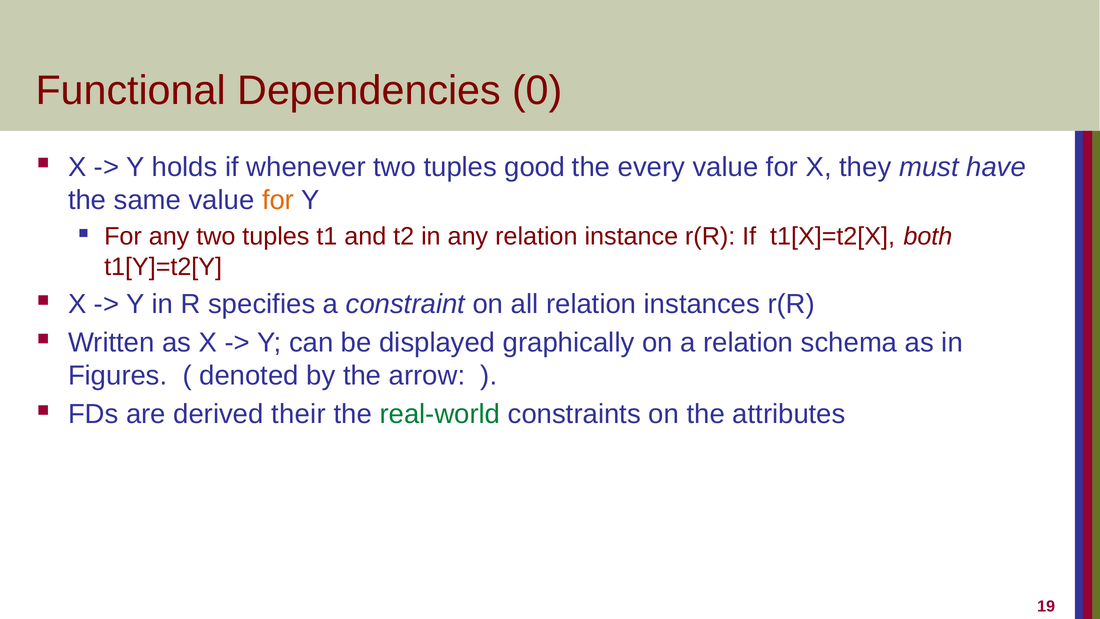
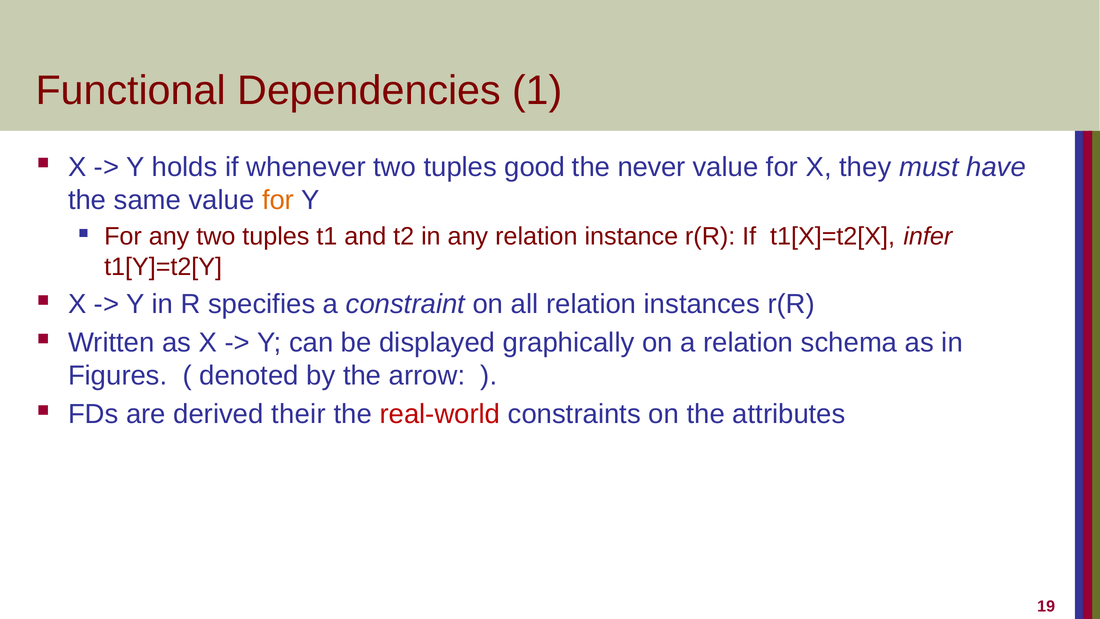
0: 0 -> 1
every: every -> never
both: both -> infer
real-world colour: green -> red
